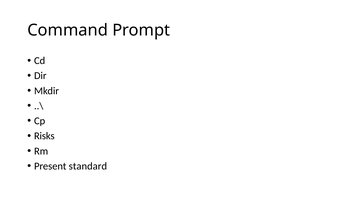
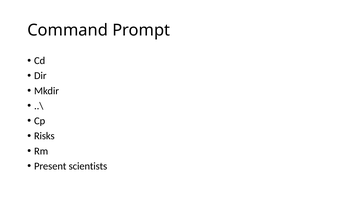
standard: standard -> scientists
